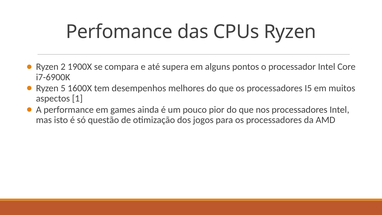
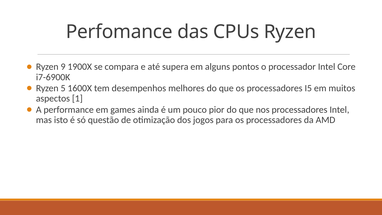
2: 2 -> 9
